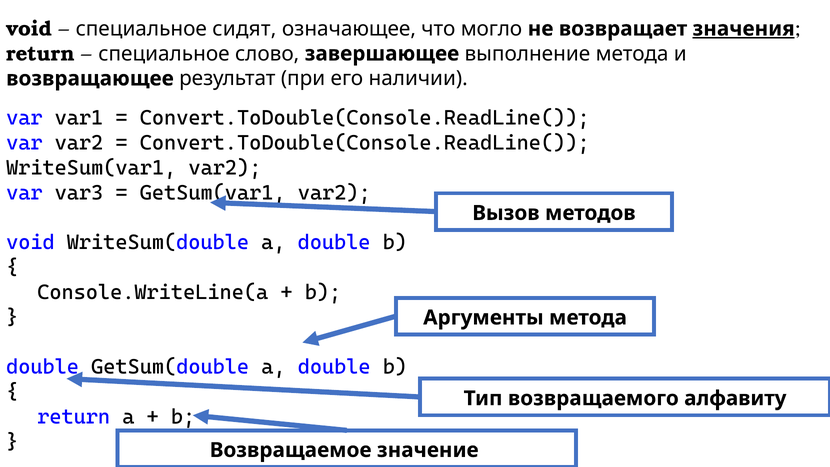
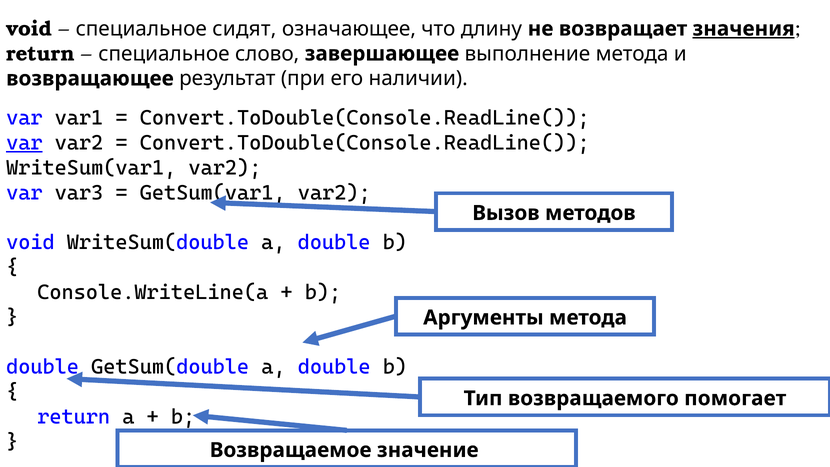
могло: могло -> длину
var at (24, 143) underline: none -> present
алфавиту: алфавиту -> помогает
